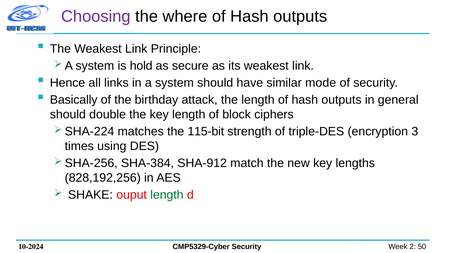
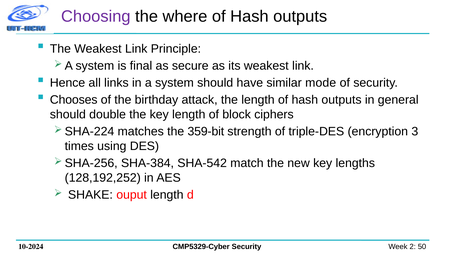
hold: hold -> final
Basically: Basically -> Chooses
115-bit: 115-bit -> 359-bit
SHA-912: SHA-912 -> SHA-542
828,192,256: 828,192,256 -> 128,192,252
length at (167, 195) colour: green -> black
